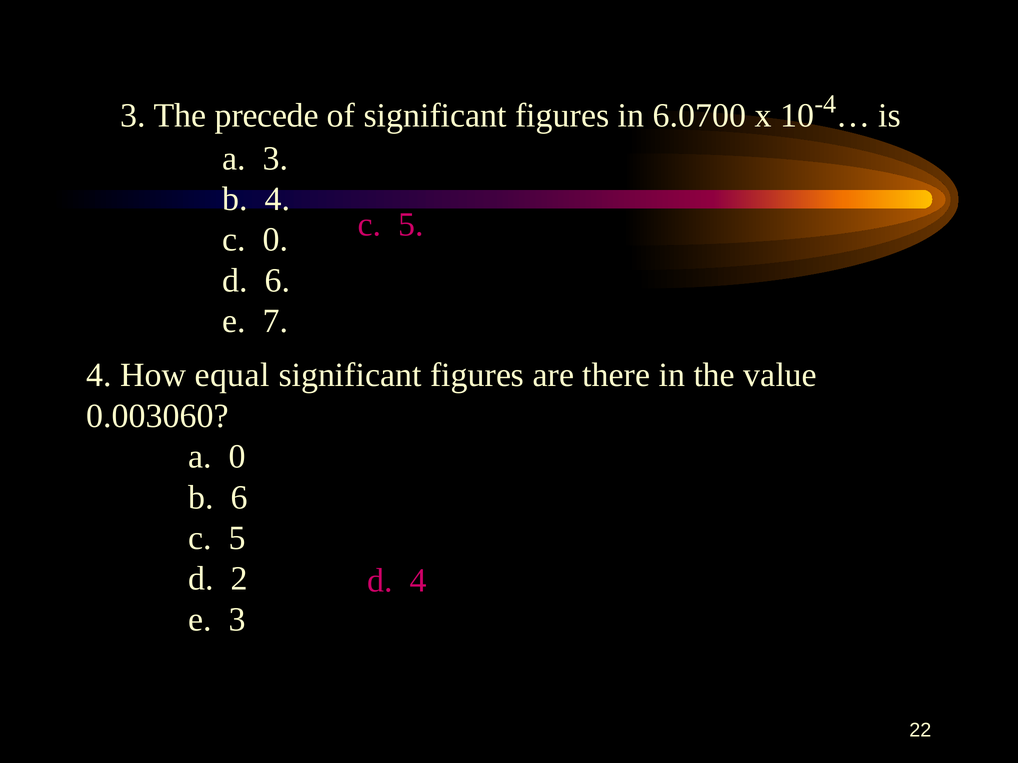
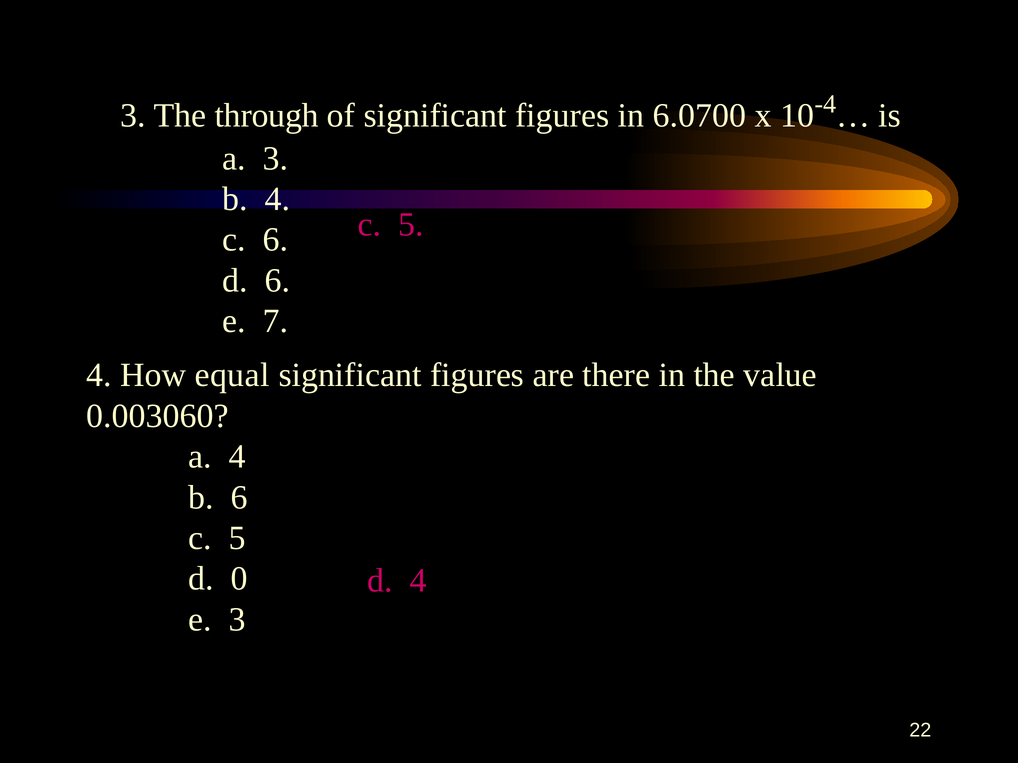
precede: precede -> through
c 0: 0 -> 6
a 0: 0 -> 4
2: 2 -> 0
